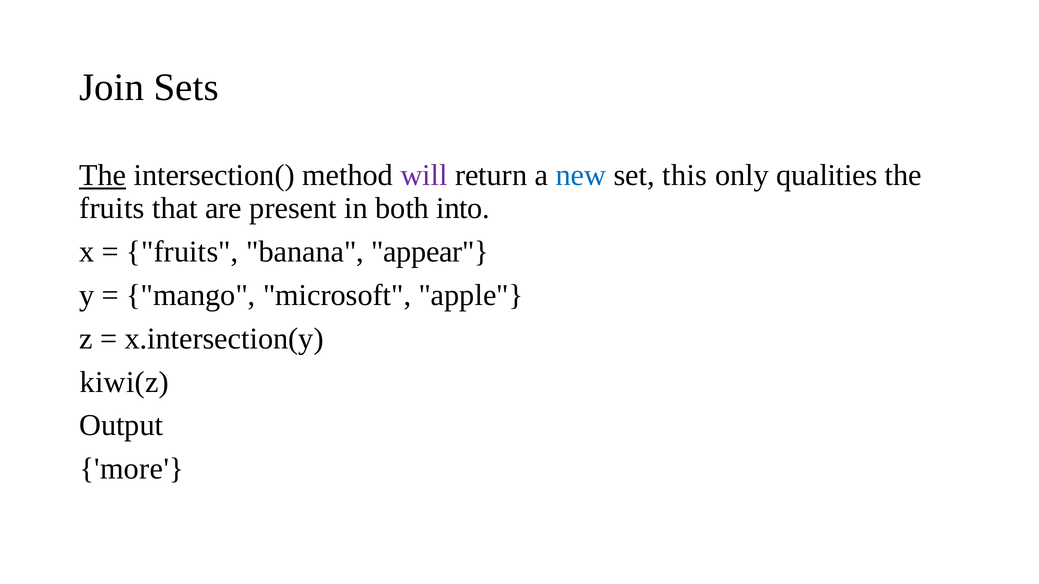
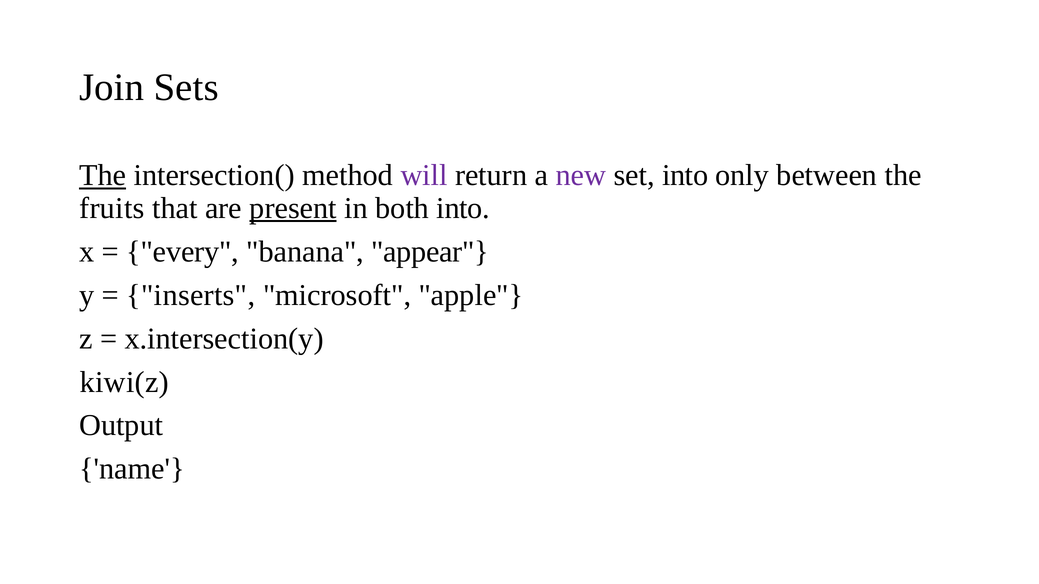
new colour: blue -> purple
set this: this -> into
qualities: qualities -> between
present underline: none -> present
fruits at (183, 252): fruits -> every
mango: mango -> inserts
more: more -> name
